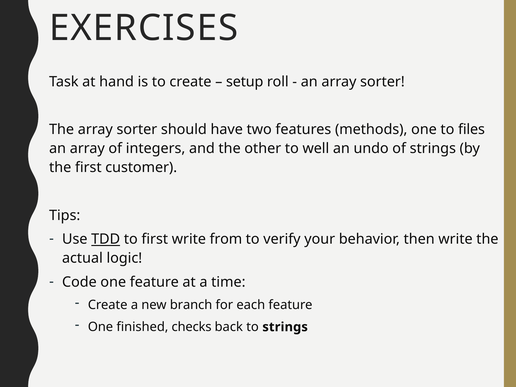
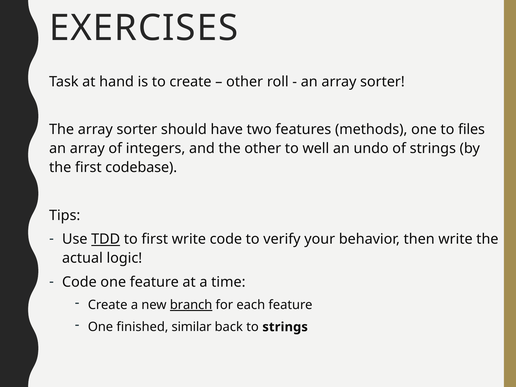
setup at (245, 82): setup -> other
customer: customer -> codebase
write from: from -> code
branch underline: none -> present
checks: checks -> similar
